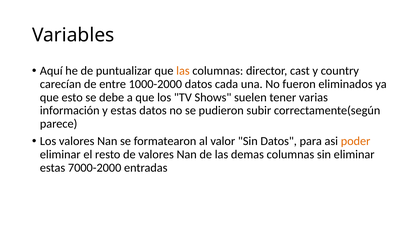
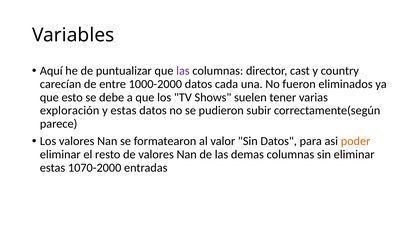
las at (183, 71) colour: orange -> purple
información: información -> exploración
7000-2000: 7000-2000 -> 1070-2000
